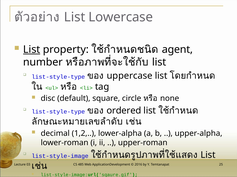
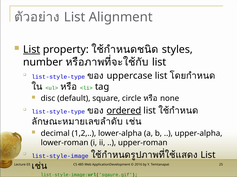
Lowercase: Lowercase -> Alignment
agent: agent -> styles
ordered underline: none -> present
